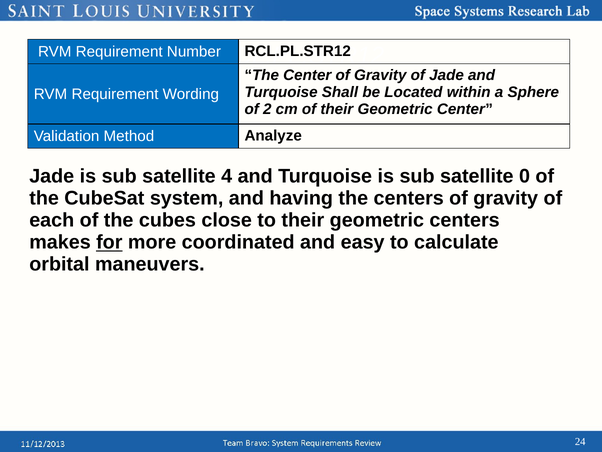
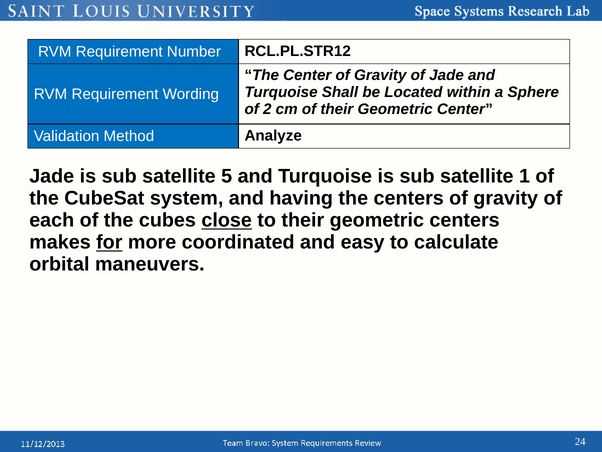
4: 4 -> 5
0: 0 -> 1
close underline: none -> present
